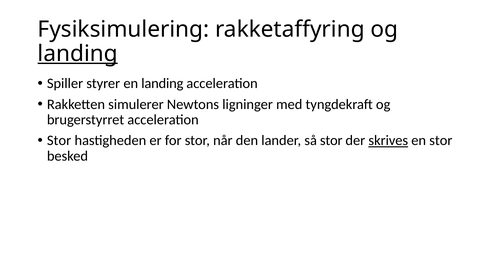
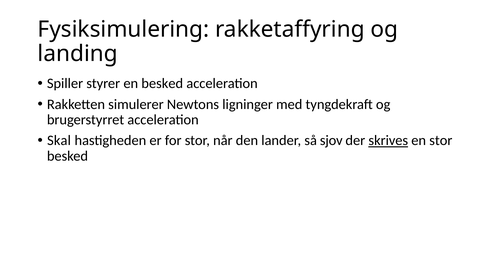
landing at (78, 54) underline: present -> none
en landing: landing -> besked
Stor at (59, 141): Stor -> Skal
så stor: stor -> sjov
